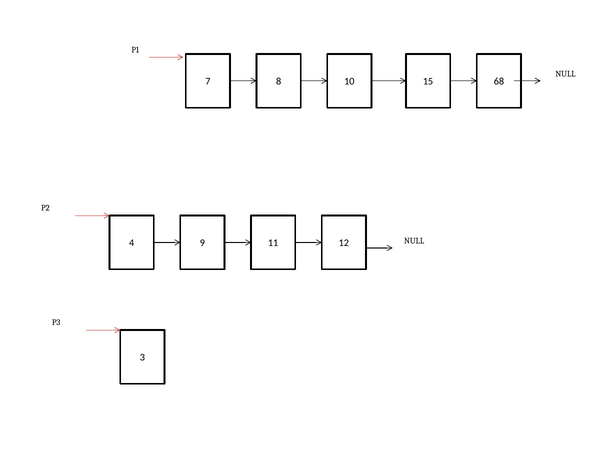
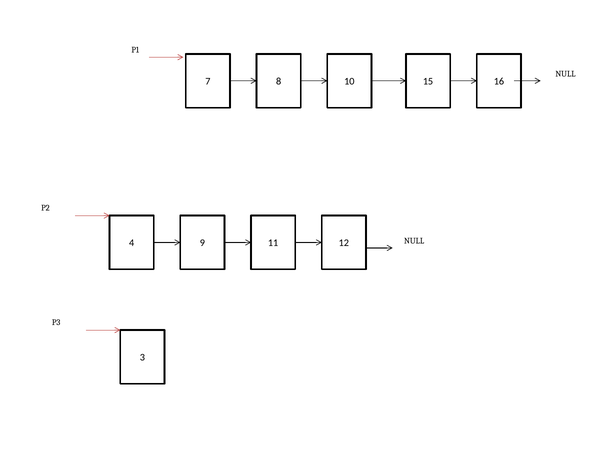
68: 68 -> 16
